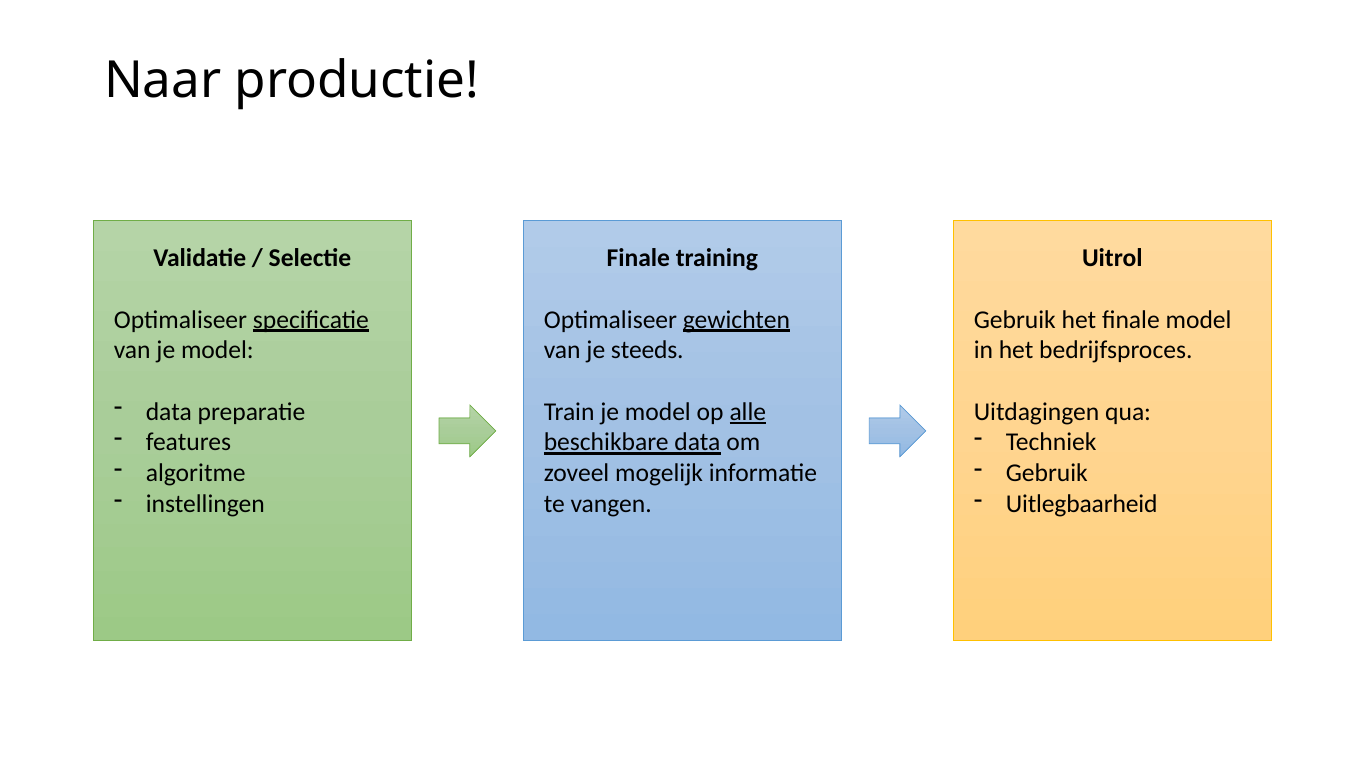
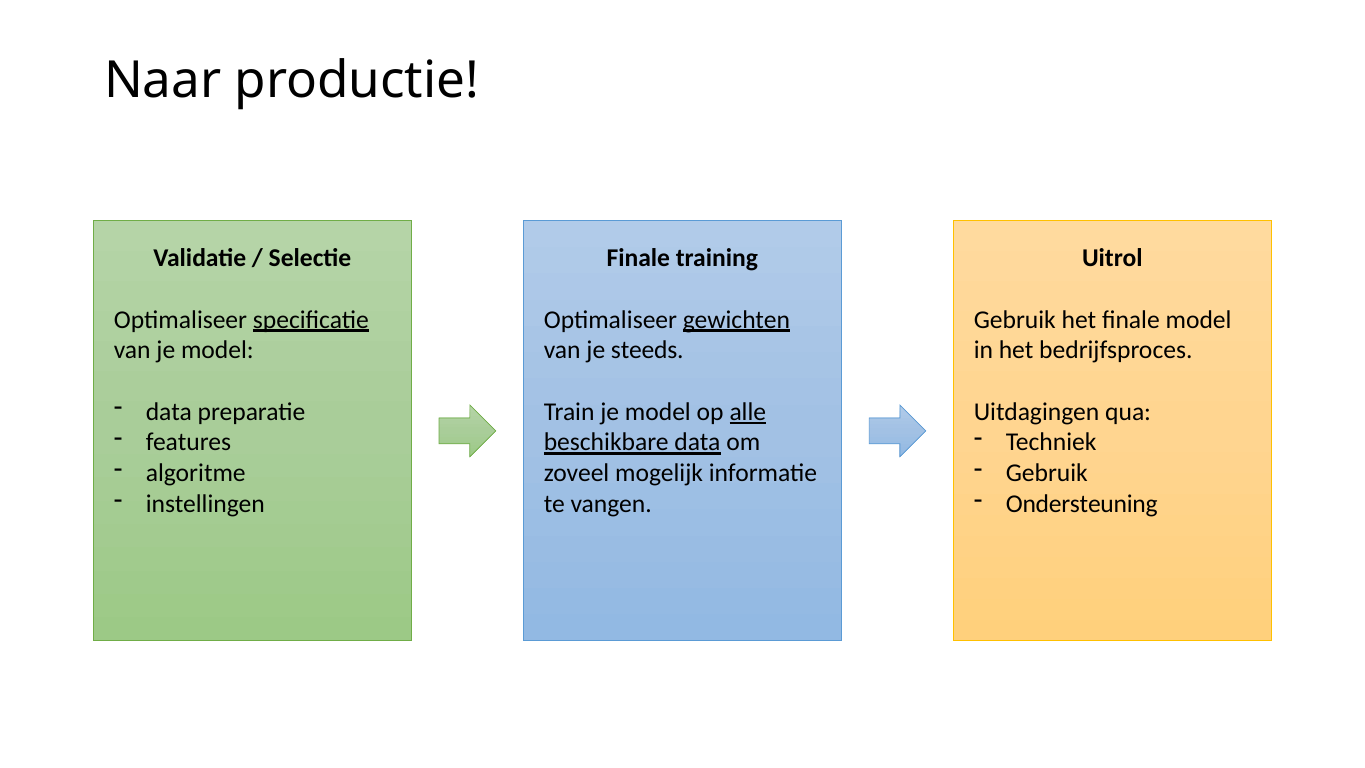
Uitlegbaarheid: Uitlegbaarheid -> Ondersteuning
